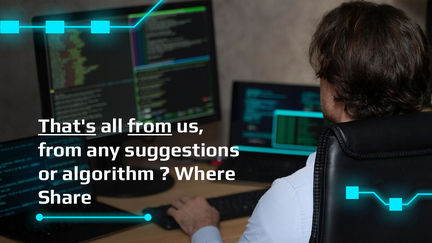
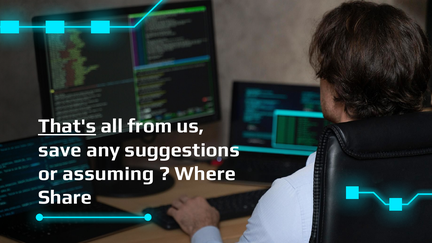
from at (150, 126) underline: present -> none
from at (60, 150): from -> save
algorithm: algorithm -> assuming
